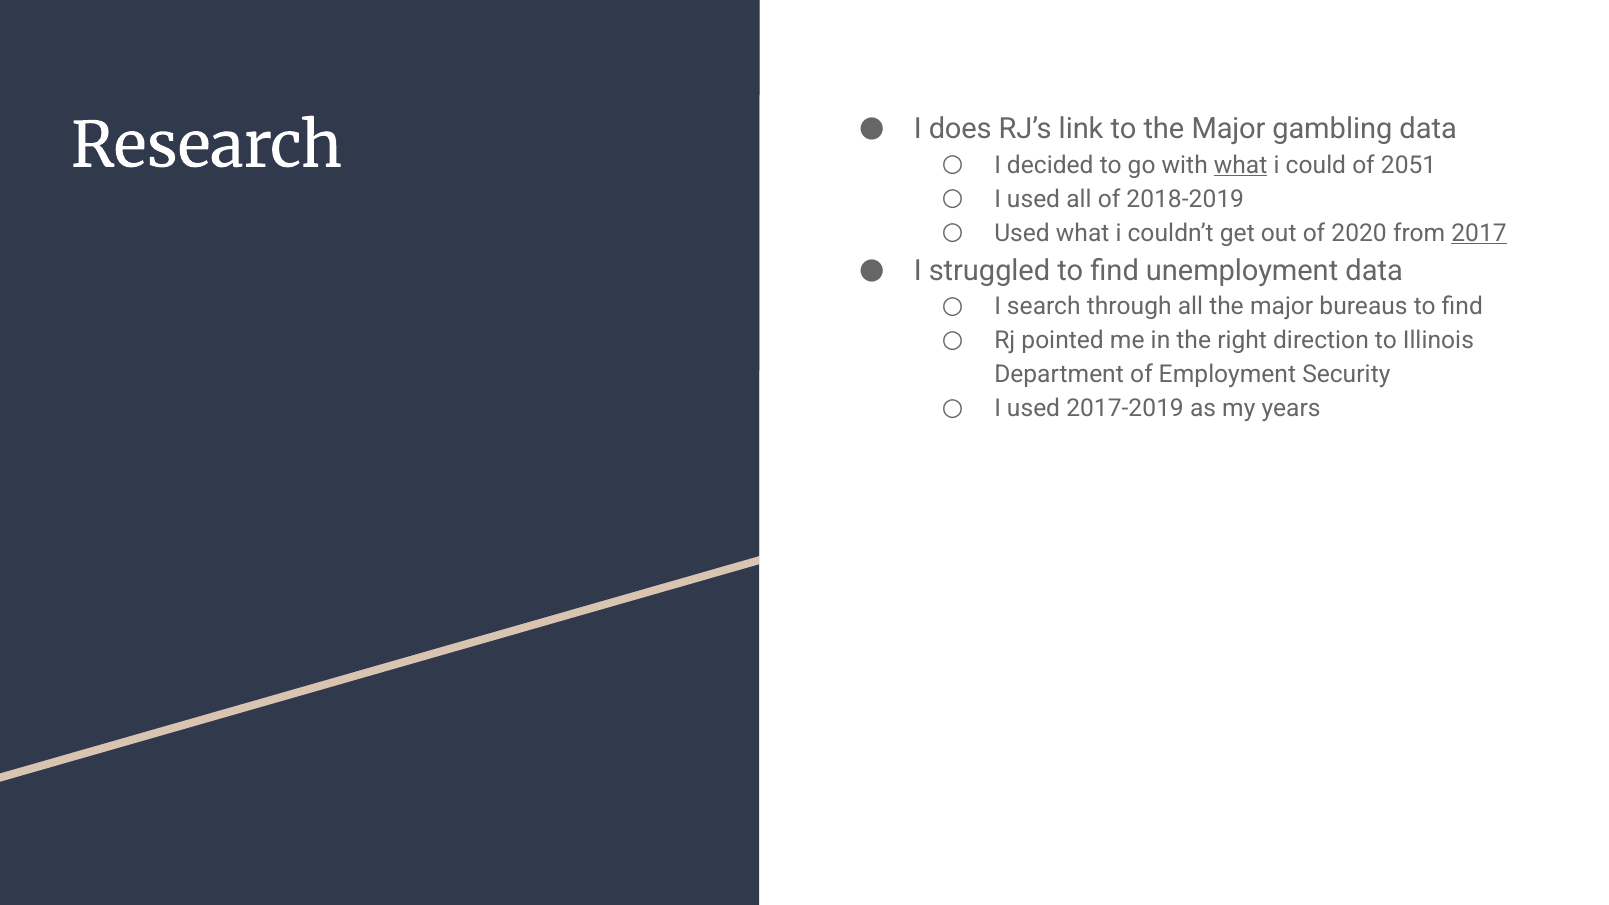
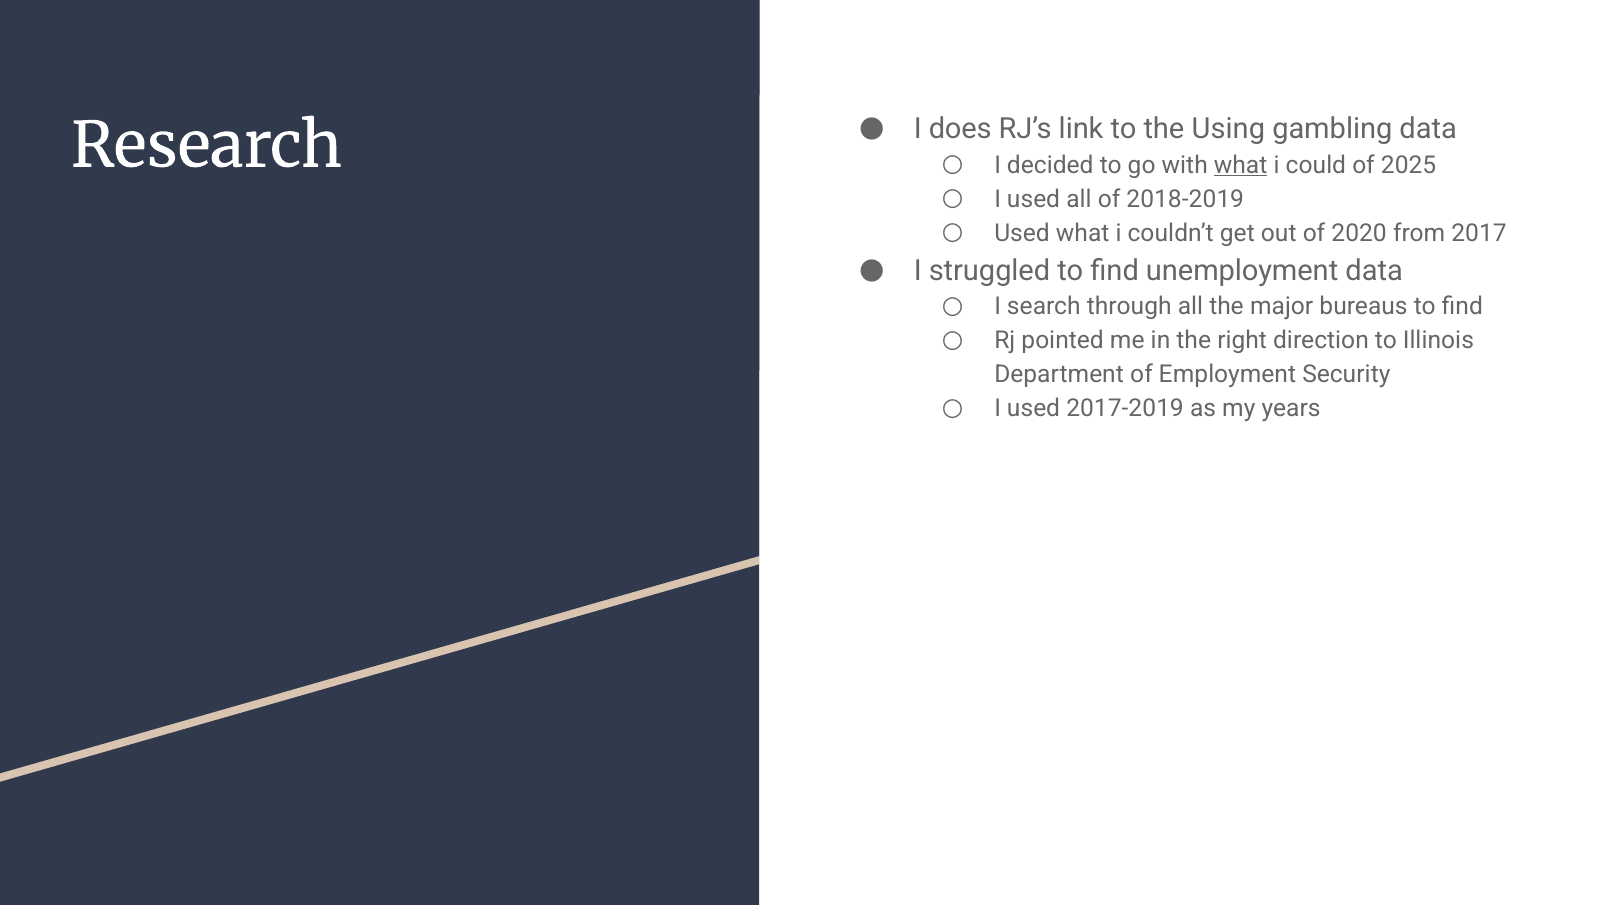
to the Major: Major -> Using
2051: 2051 -> 2025
2017 underline: present -> none
